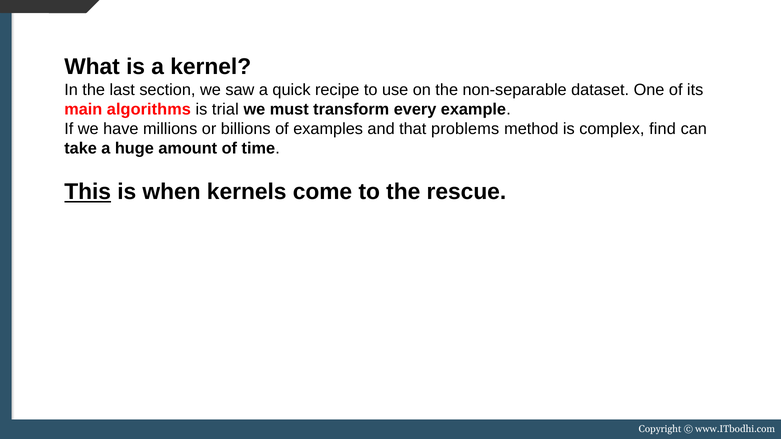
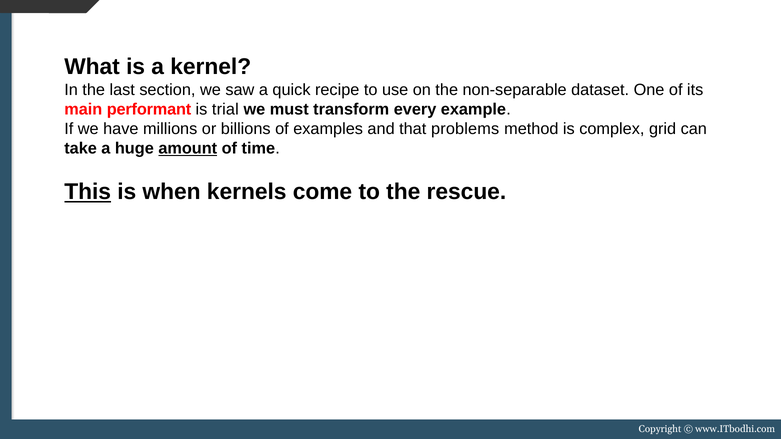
algorithms: algorithms -> performant
find: find -> grid
amount underline: none -> present
